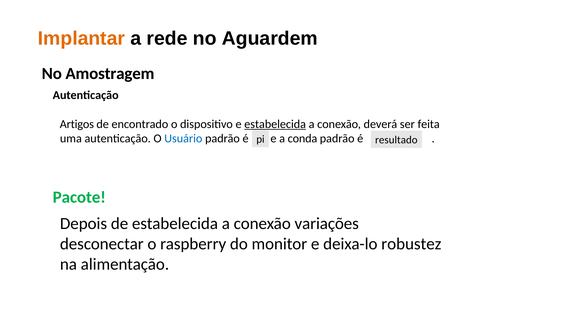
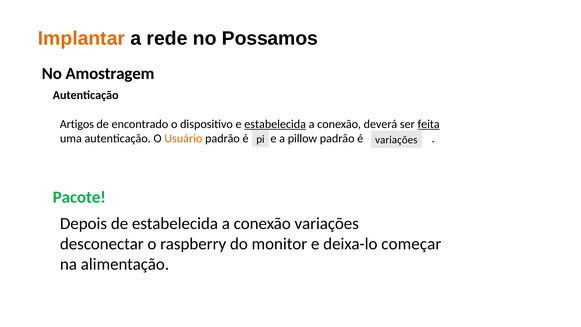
Aguardem: Aguardem -> Possamos
feita underline: none -> present
Usuário colour: blue -> orange
conda: conda -> pillow
pi resultado: resultado -> variações
robustez: robustez -> começar
